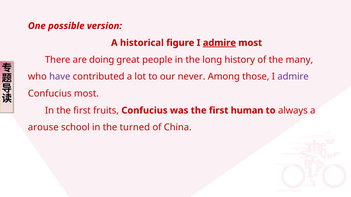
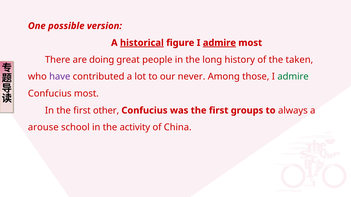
historical underline: none -> present
many: many -> taken
admire at (293, 77) colour: purple -> green
fruits: fruits -> other
human: human -> groups
turned: turned -> activity
